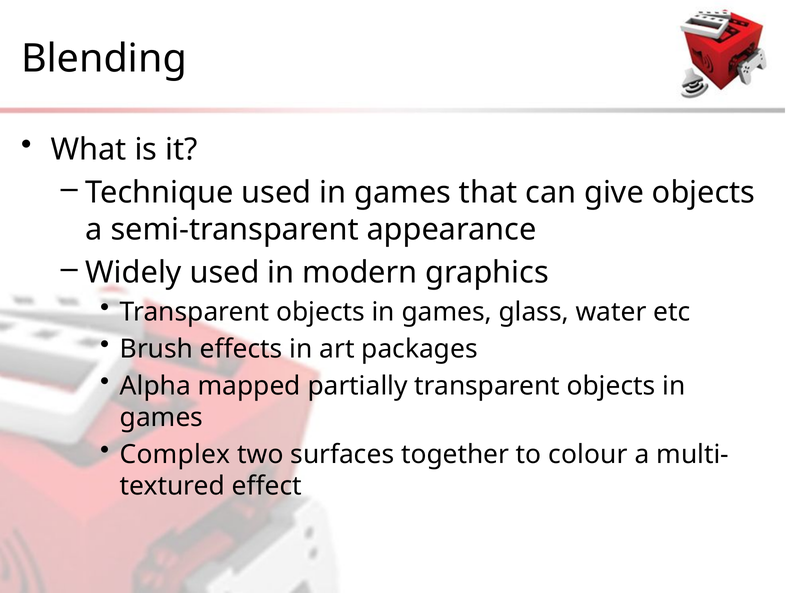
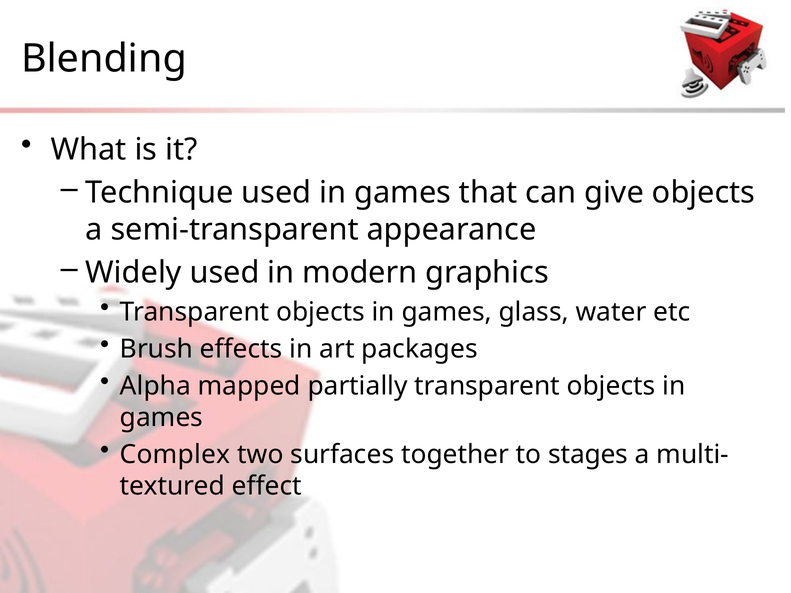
colour: colour -> stages
